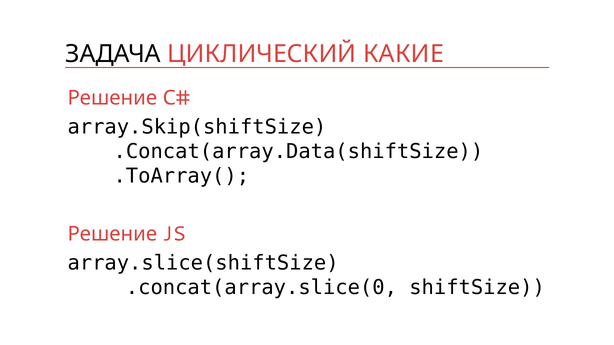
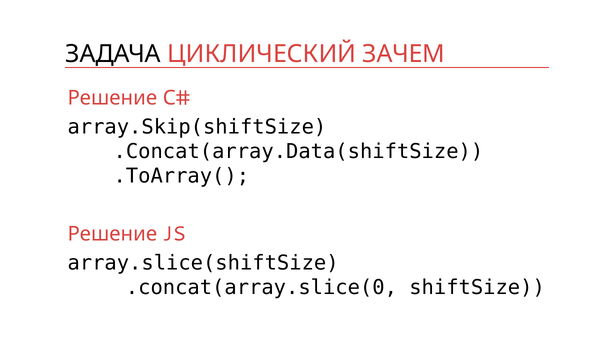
КАКИЕ: КАКИЕ -> ЗАЧЕМ
